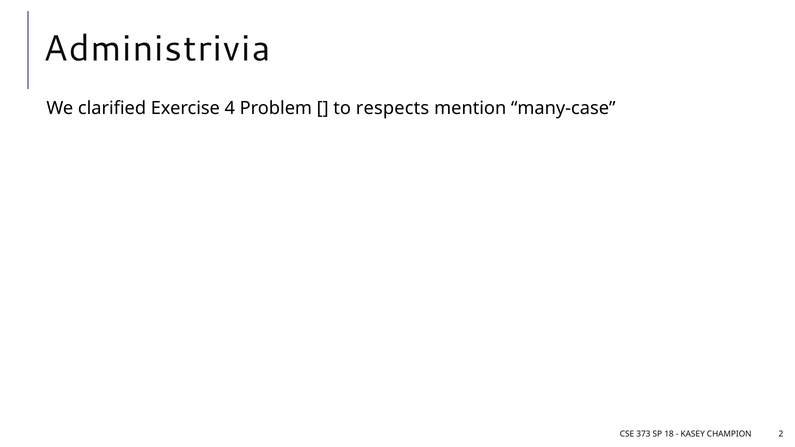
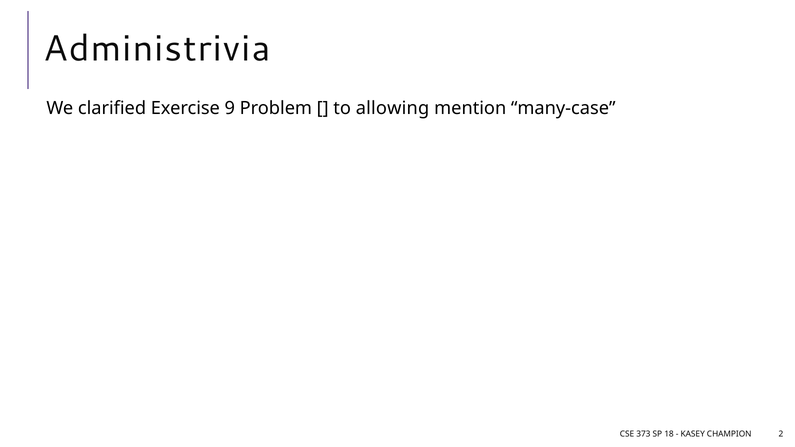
4: 4 -> 9
respects: respects -> allowing
